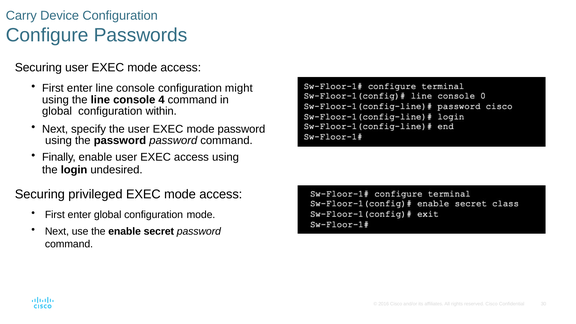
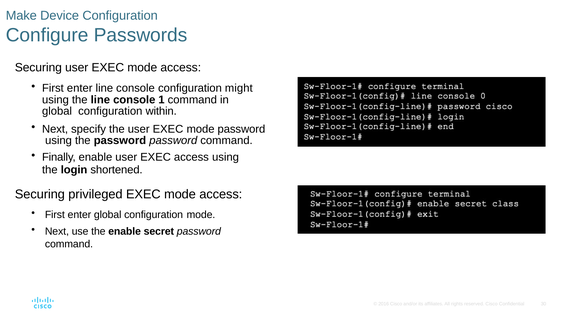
Carry: Carry -> Make
4: 4 -> 1
undesired: undesired -> shortened
